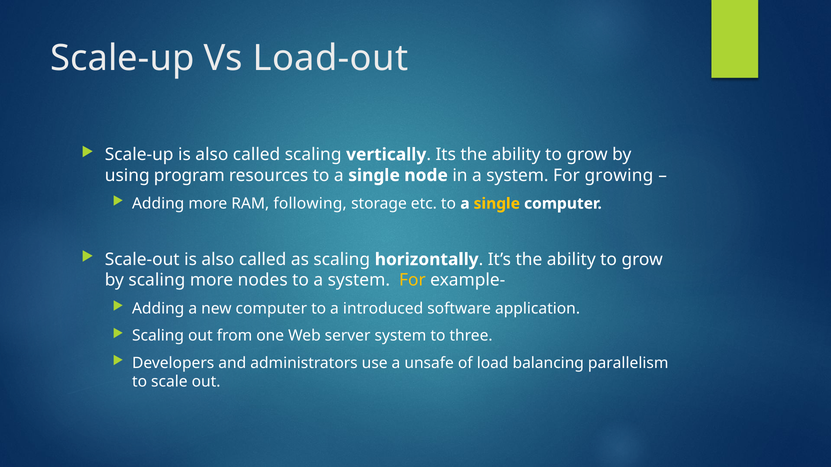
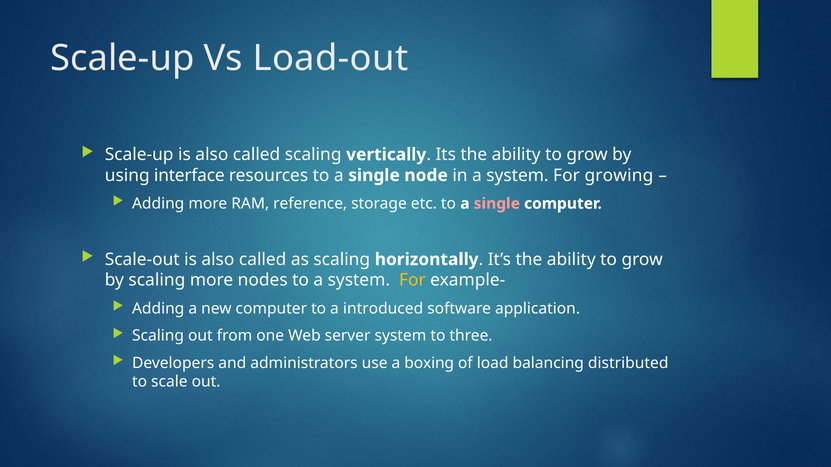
program: program -> interface
following: following -> reference
single at (497, 204) colour: yellow -> pink
unsafe: unsafe -> boxing
parallelism: parallelism -> distributed
